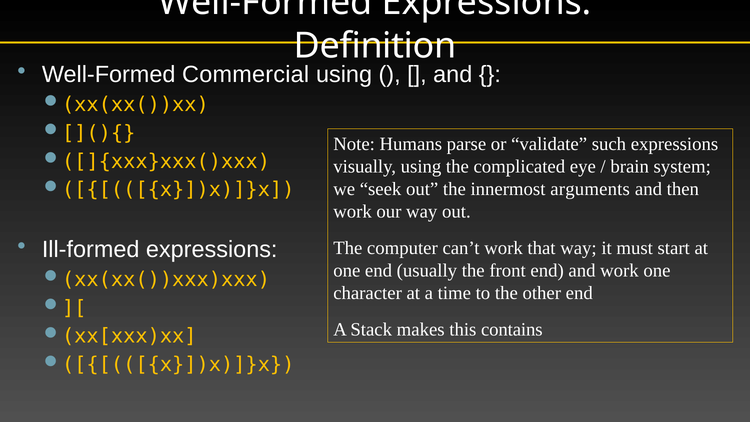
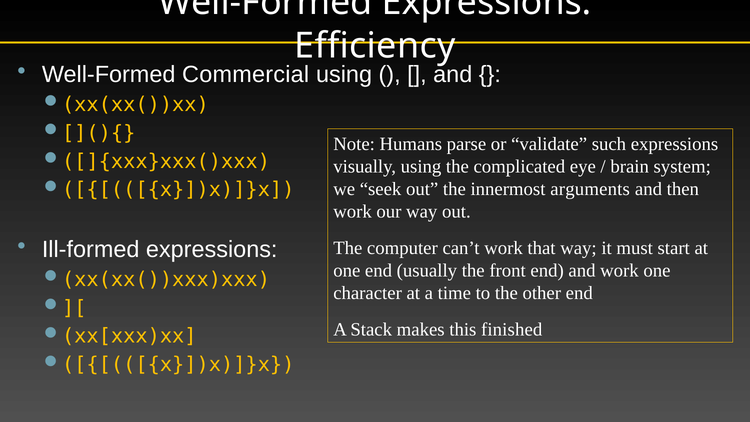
Definition: Definition -> Efficiency
contains: contains -> finished
